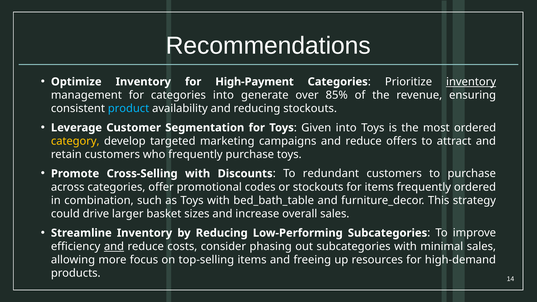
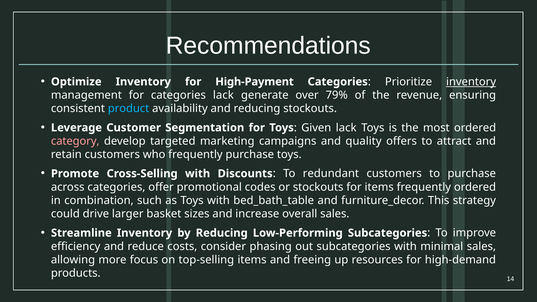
categories into: into -> lack
85%: 85% -> 79%
Given into: into -> lack
category colour: yellow -> pink
campaigns and reduce: reduce -> quality
and at (114, 246) underline: present -> none
